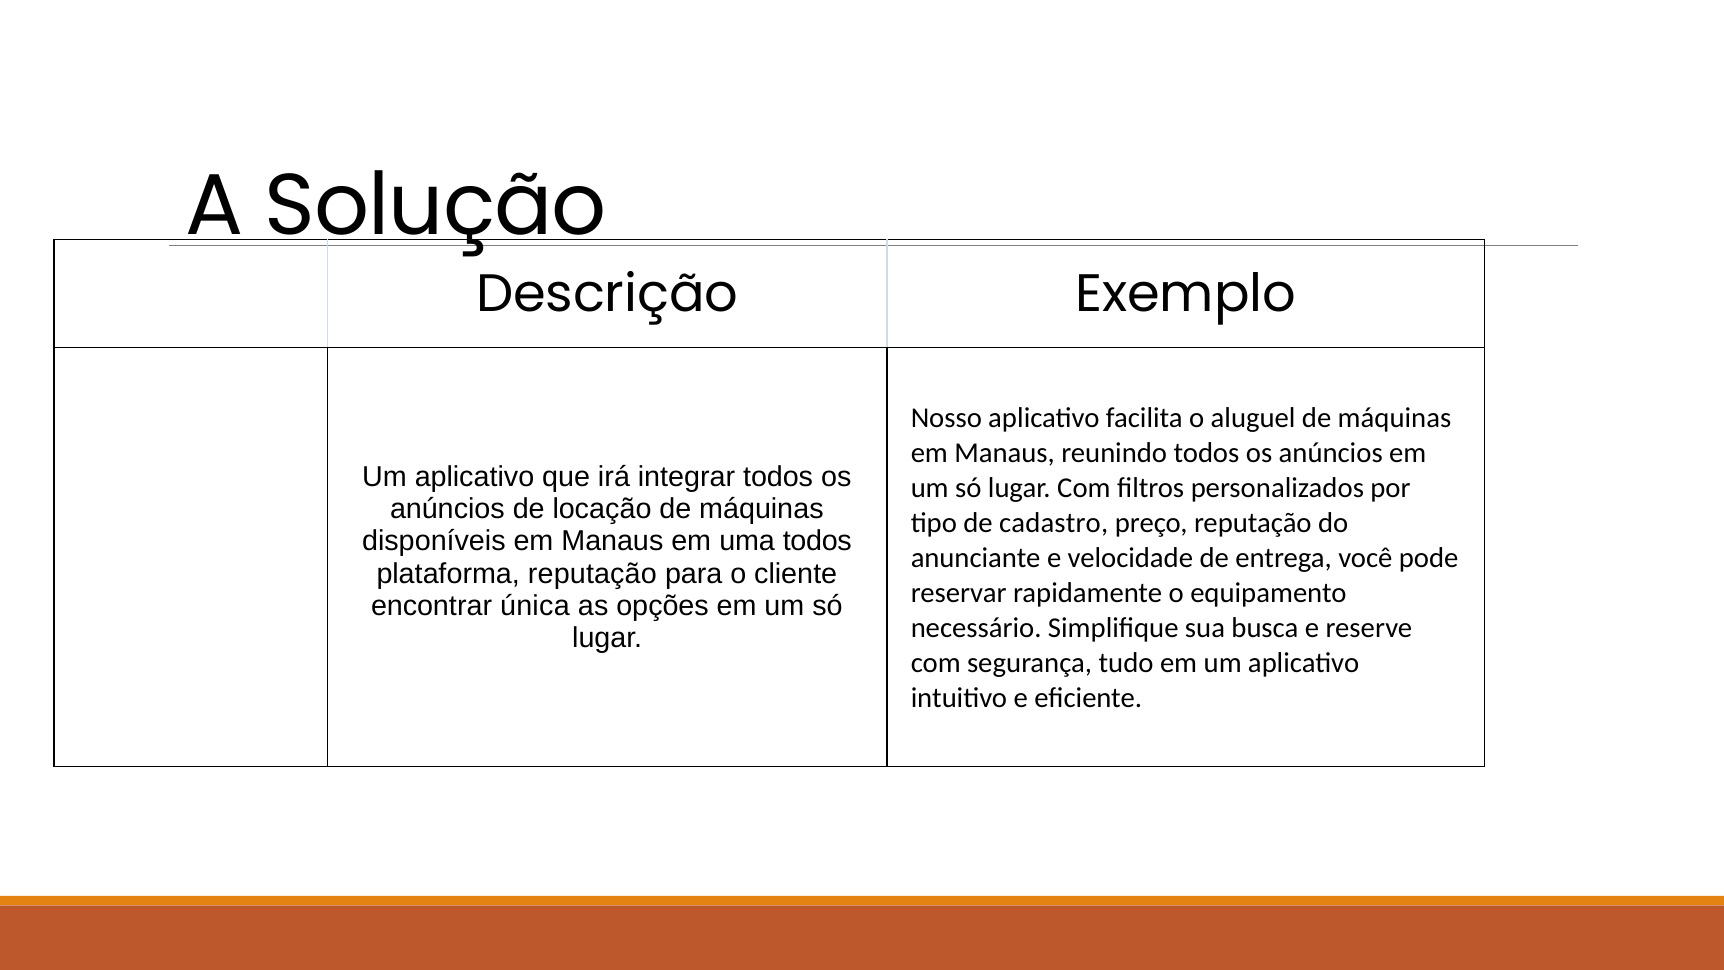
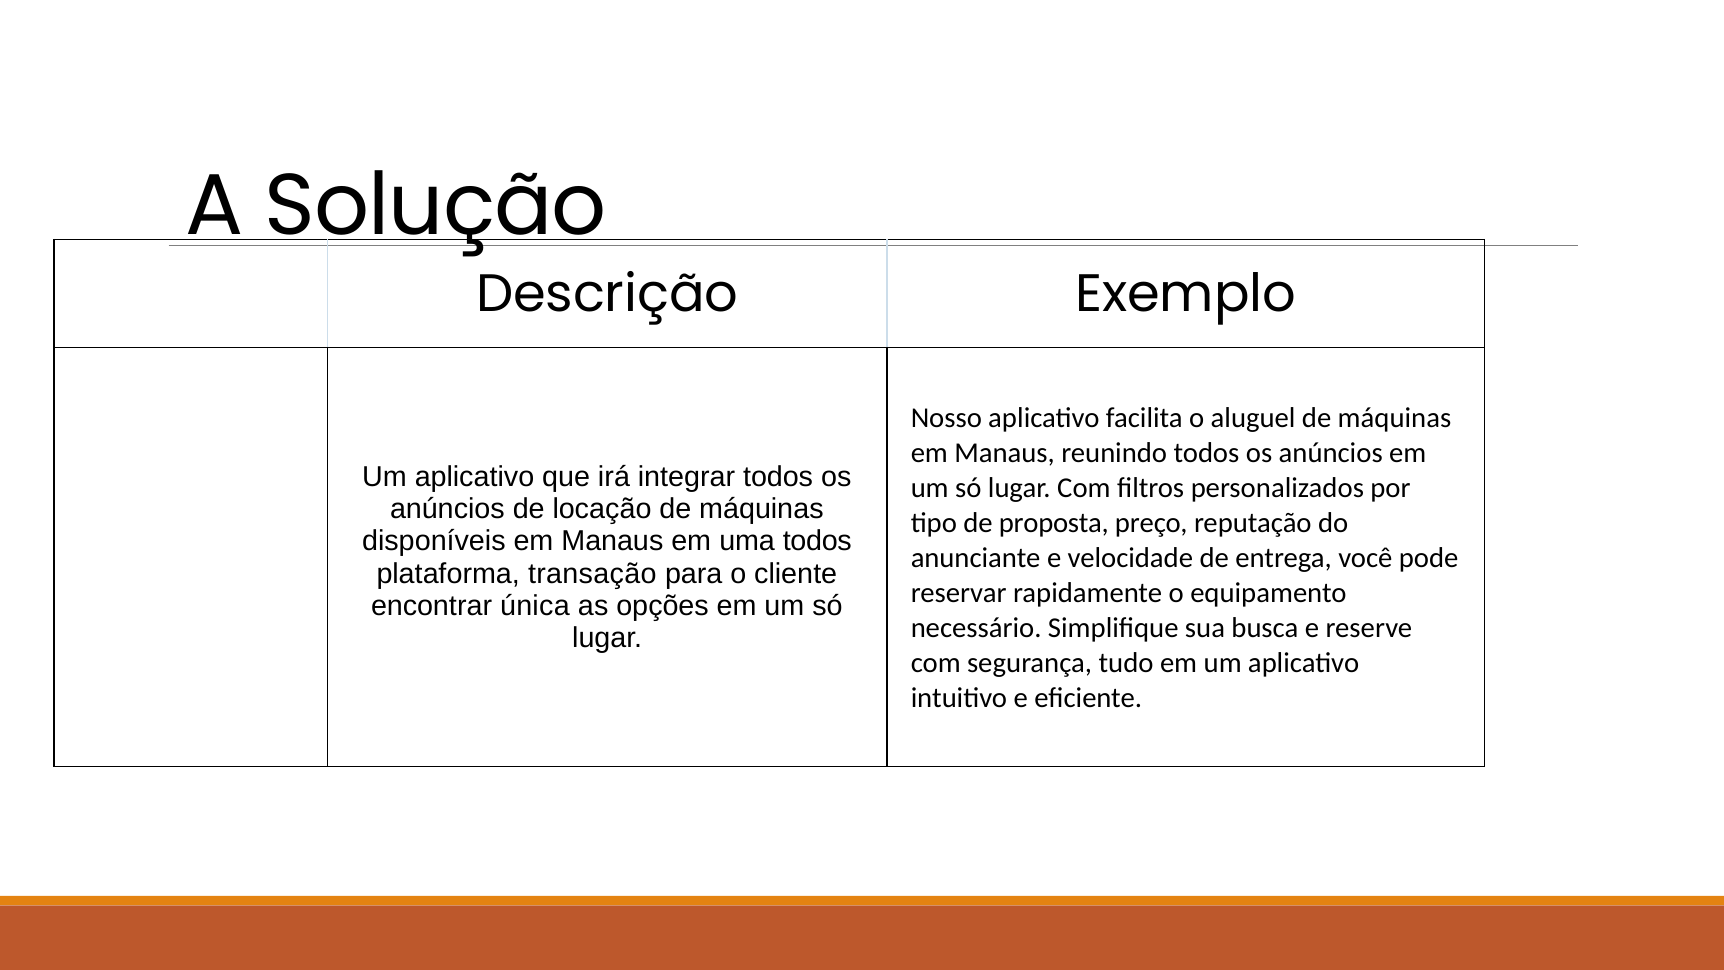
cadastro: cadastro -> proposta
plataforma reputação: reputação -> transação
